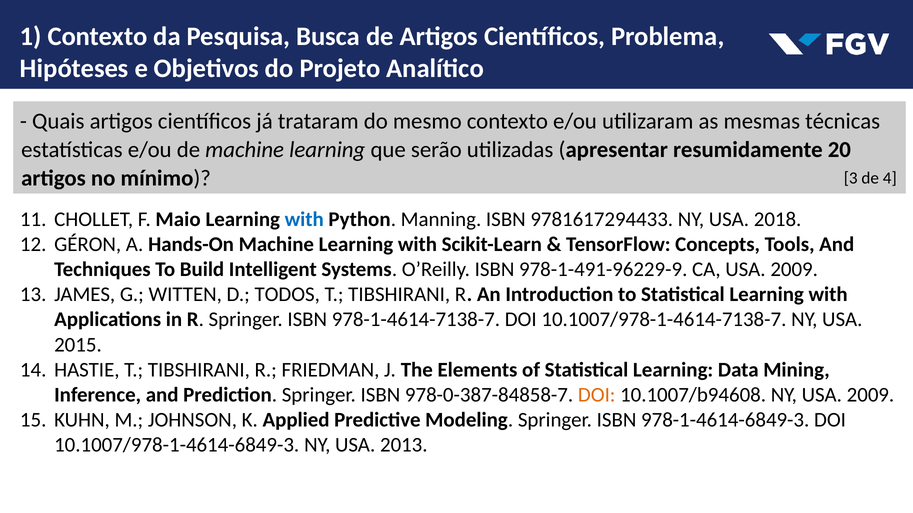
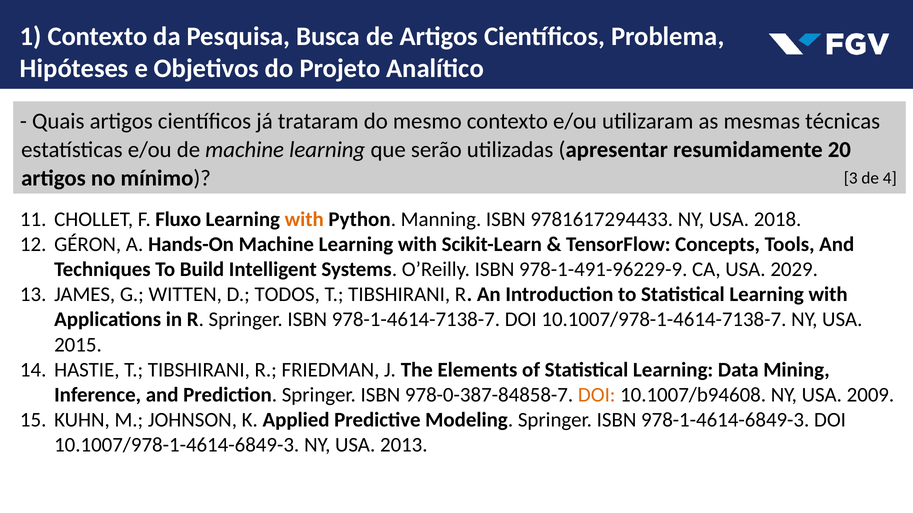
Maio: Maio -> Fluxo
with at (304, 219) colour: blue -> orange
CA USA 2009: 2009 -> 2029
